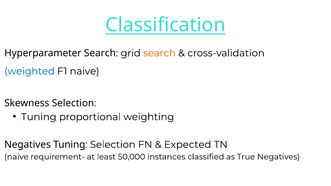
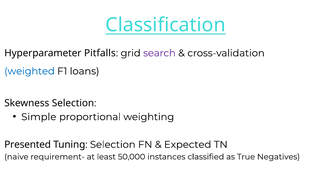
Hyperparameter Search: Search -> Pitfalls
search at (159, 53) colour: orange -> purple
F1 naive: naive -> loans
Tuning at (39, 117): Tuning -> Simple
Negatives at (28, 145): Negatives -> Presented
